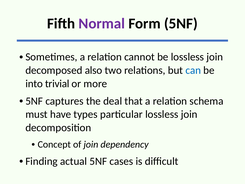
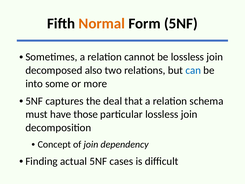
Normal colour: purple -> orange
trivial: trivial -> some
types: types -> those
